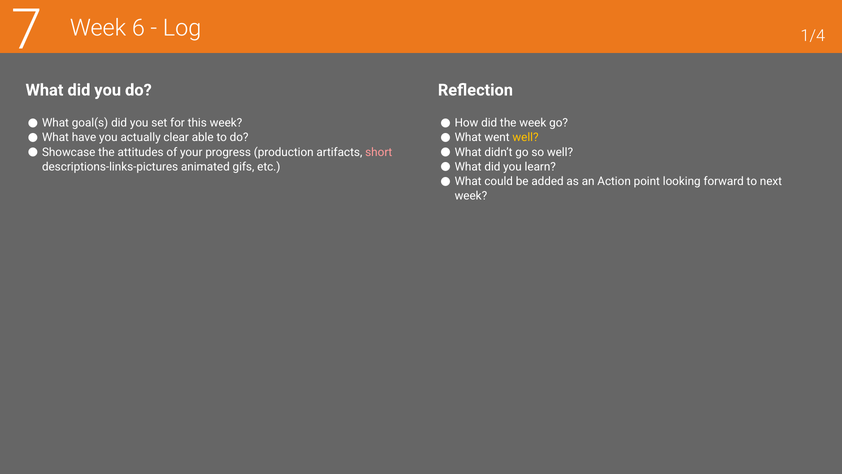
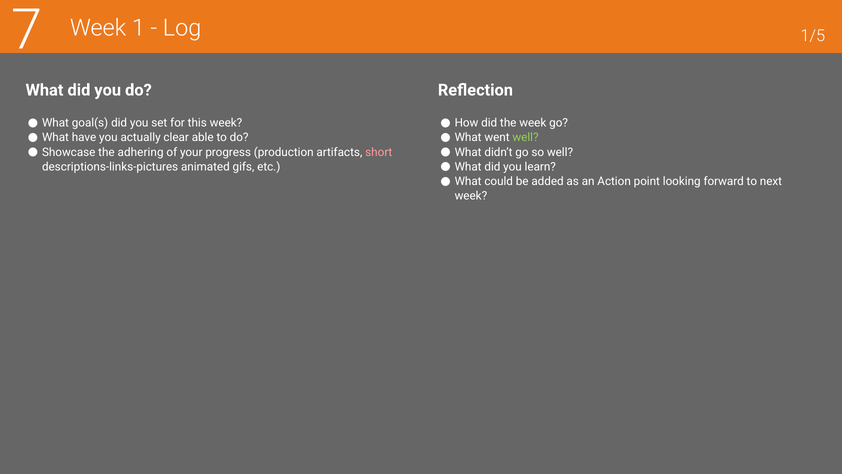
6: 6 -> 1
1/4: 1/4 -> 1/5
well at (526, 138) colour: yellow -> light green
attitudes: attitudes -> adhering
